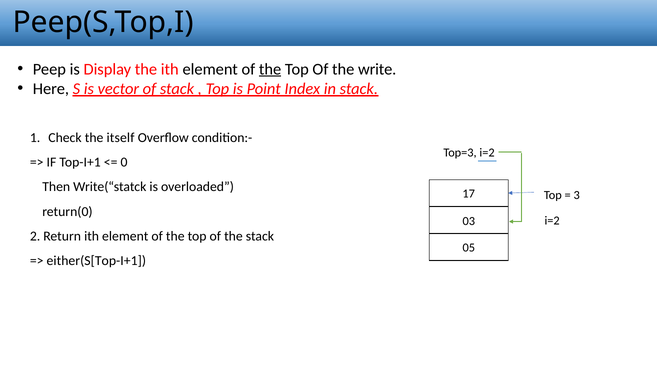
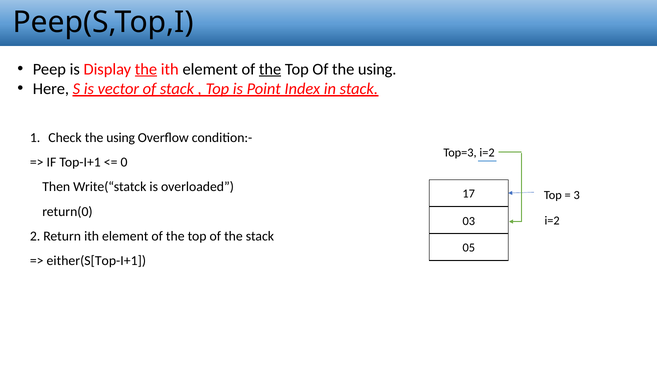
the at (146, 69) underline: none -> present
Of the write: write -> using
Check the itself: itself -> using
